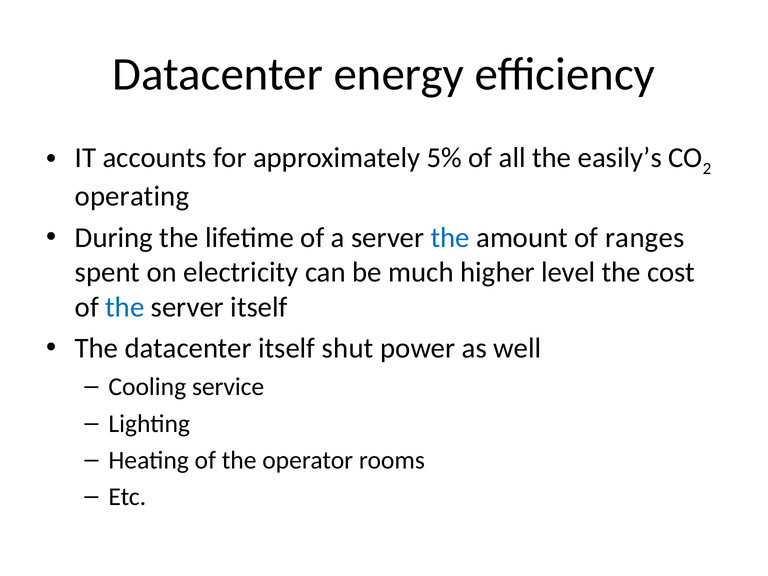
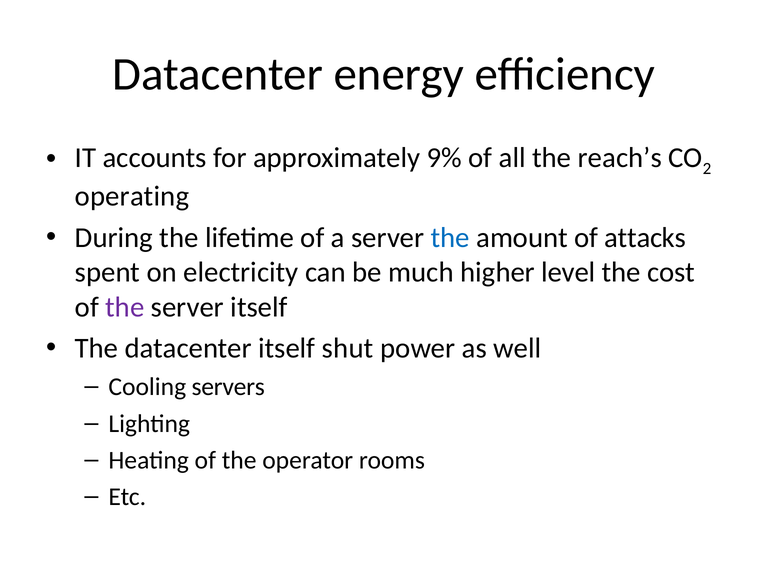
5%: 5% -> 9%
easily’s: easily’s -> reach’s
ranges: ranges -> attacks
the at (125, 307) colour: blue -> purple
service: service -> servers
